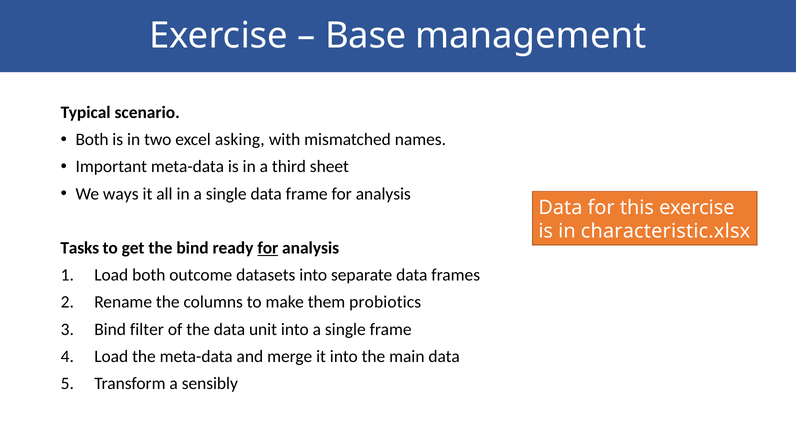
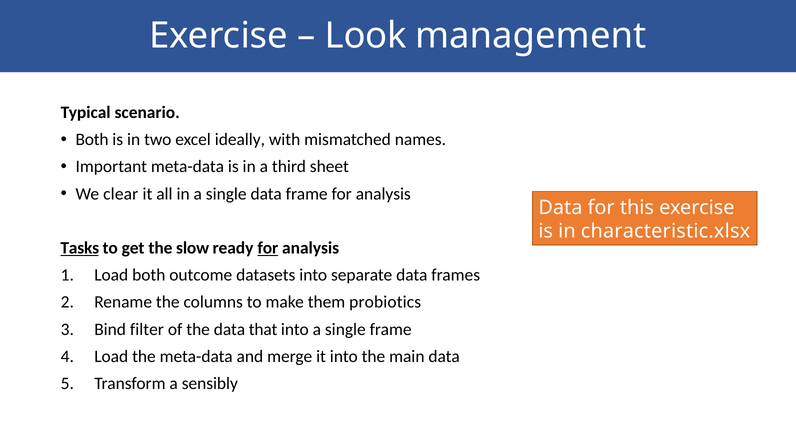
Base: Base -> Look
asking: asking -> ideally
ways: ways -> clear
Tasks underline: none -> present
the bind: bind -> slow
unit: unit -> that
